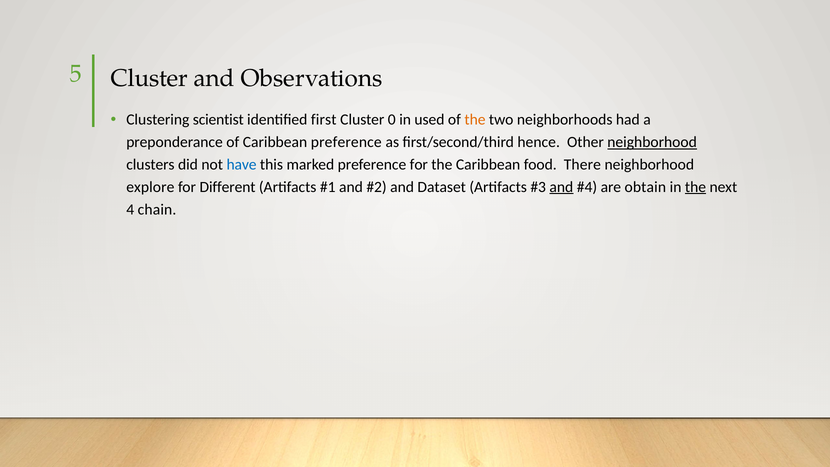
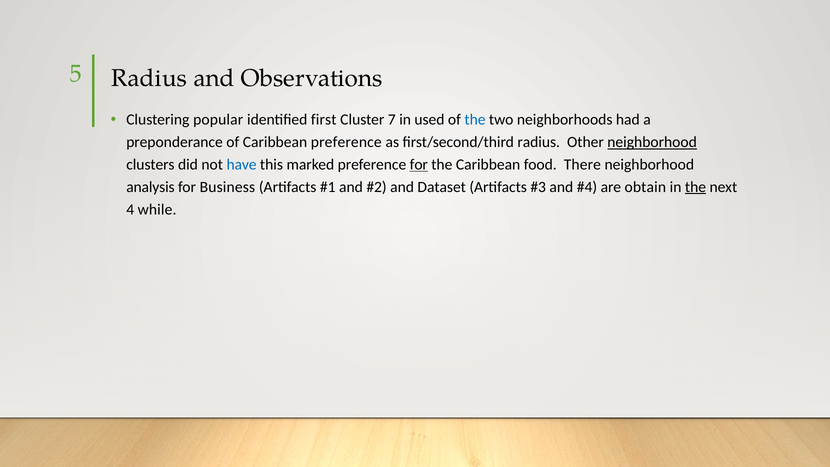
5 Cluster: Cluster -> Radius
scientist: scientist -> popular
0: 0 -> 7
the at (475, 120) colour: orange -> blue
first/second/third hence: hence -> radius
for at (419, 165) underline: none -> present
explore: explore -> analysis
Different: Different -> Business
and at (561, 187) underline: present -> none
chain: chain -> while
